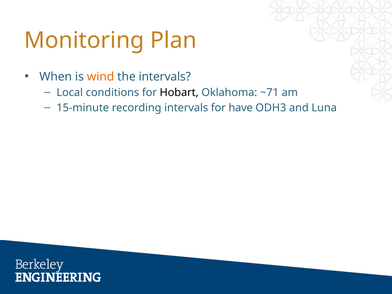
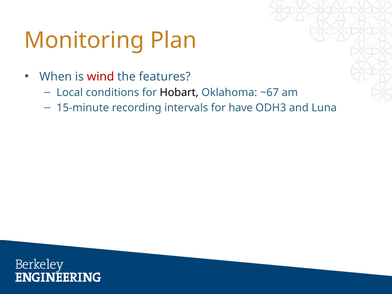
wind colour: orange -> red
the intervals: intervals -> features
~71: ~71 -> ~67
